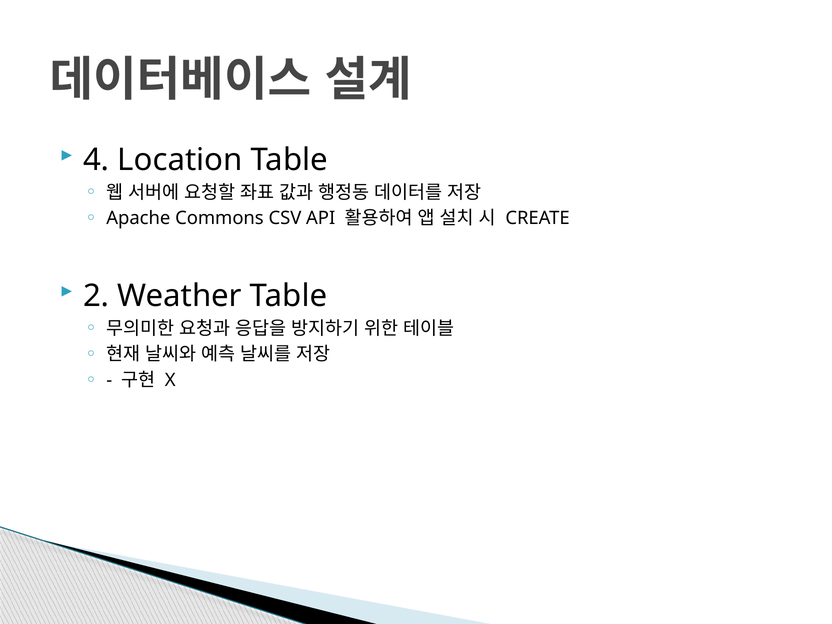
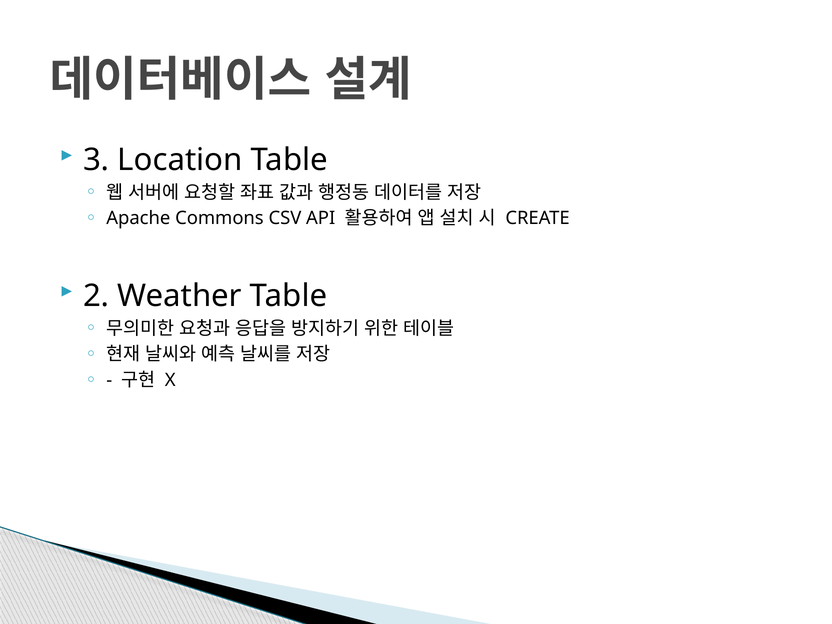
4: 4 -> 3
